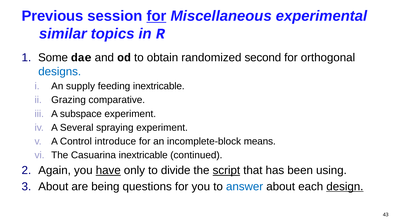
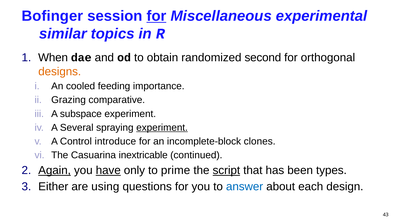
Previous: Previous -> Bofinger
Some: Some -> When
designs colour: blue -> orange
supply: supply -> cooled
feeding inextricable: inextricable -> importance
experiment at (162, 128) underline: none -> present
means: means -> clones
Again underline: none -> present
divide: divide -> prime
using: using -> types
About at (53, 187): About -> Either
being: being -> using
design underline: present -> none
